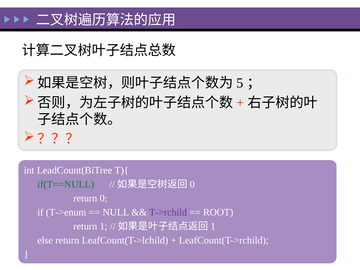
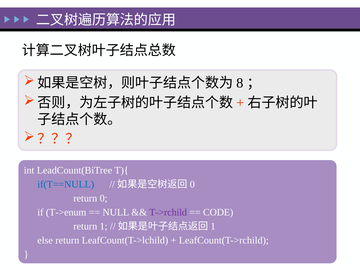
5: 5 -> 8
if(T==NULL colour: green -> blue
ROOT: ROOT -> CODE
